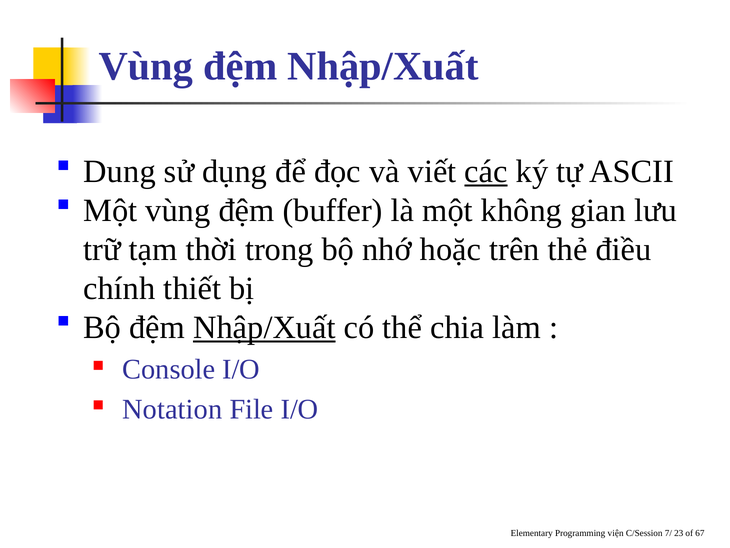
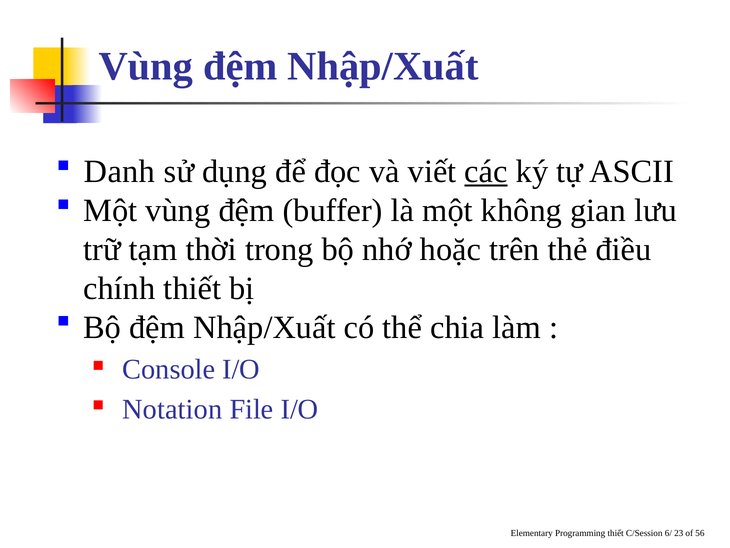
Dung: Dung -> Danh
Nhập/Xuất at (264, 327) underline: present -> none
Programming viện: viện -> thiết
7/: 7/ -> 6/
67: 67 -> 56
